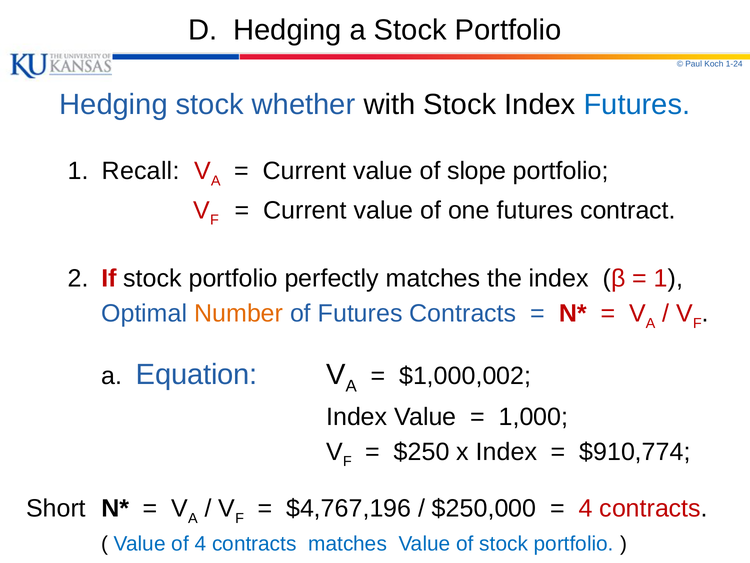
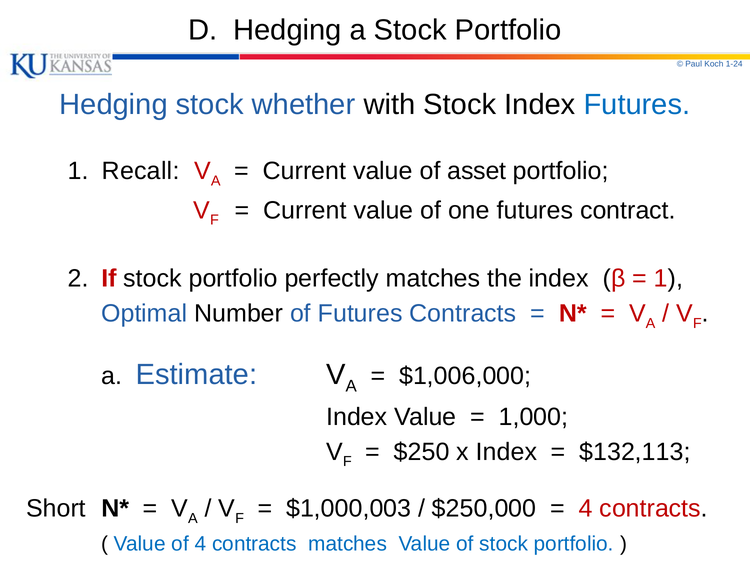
slope: slope -> asset
Number colour: orange -> black
Equation: Equation -> Estimate
$1,000,002: $1,000,002 -> $1,006,000
$910,774: $910,774 -> $132,113
$4,767,196: $4,767,196 -> $1,000,003
